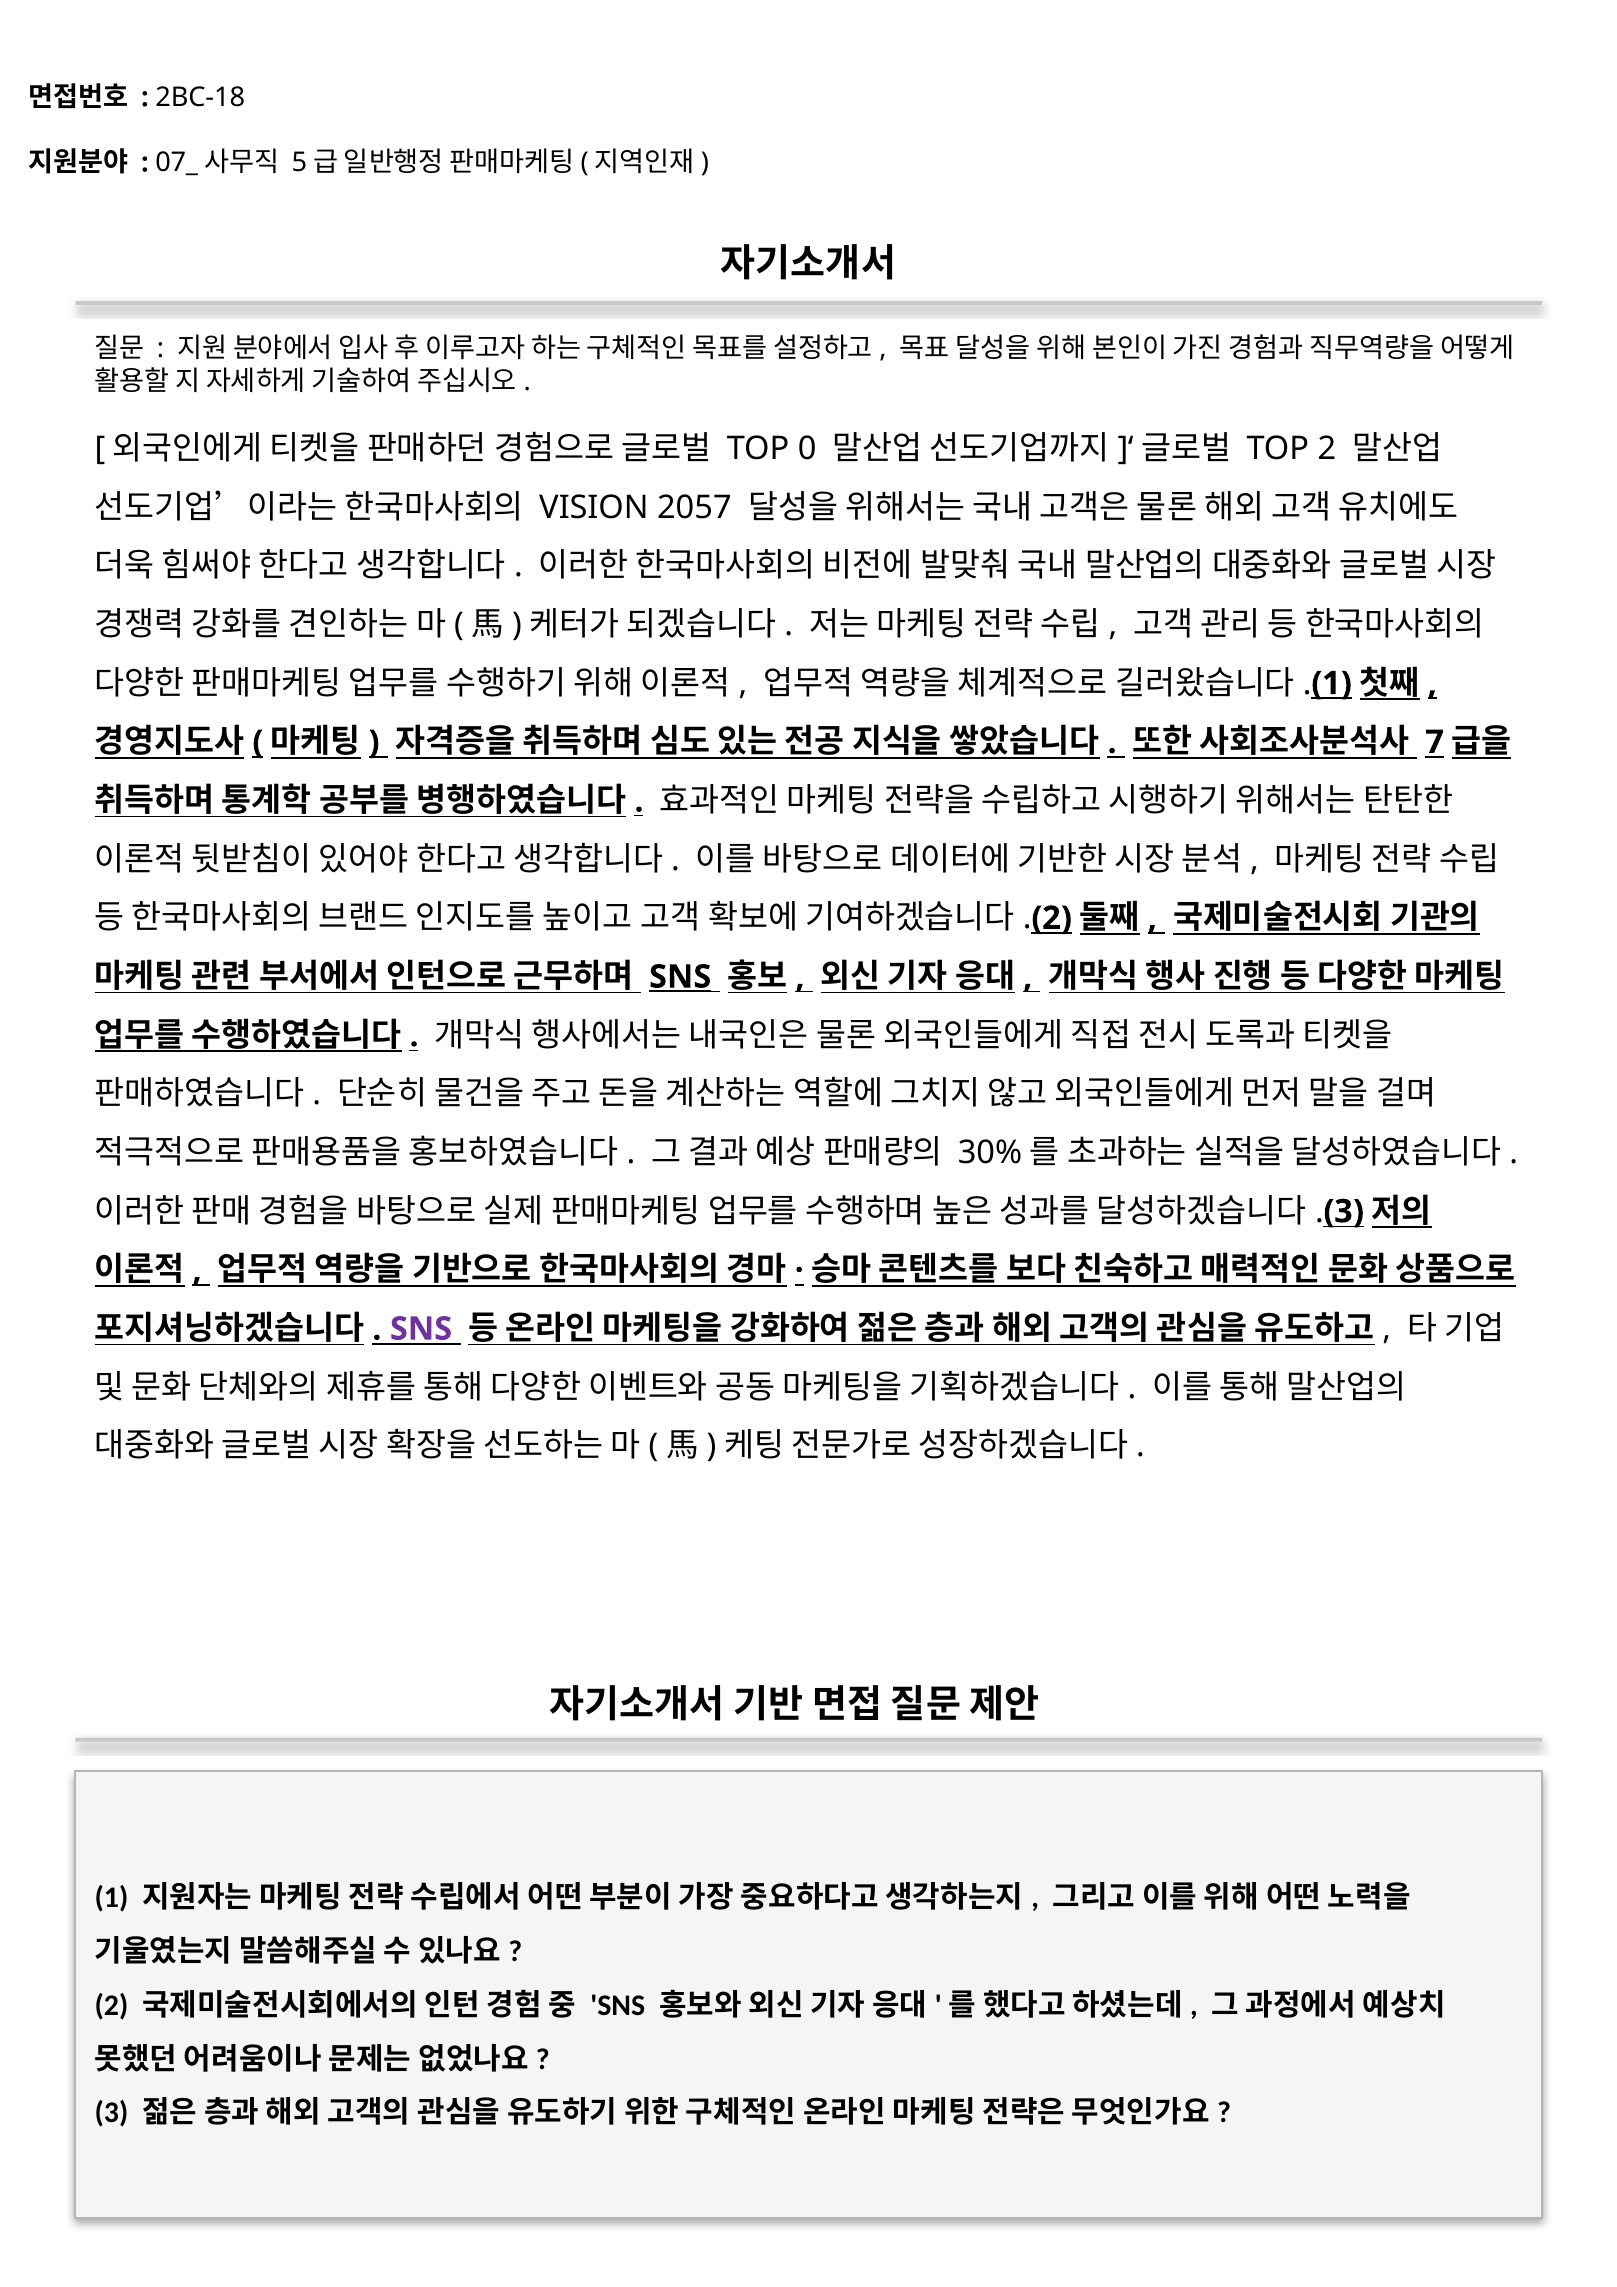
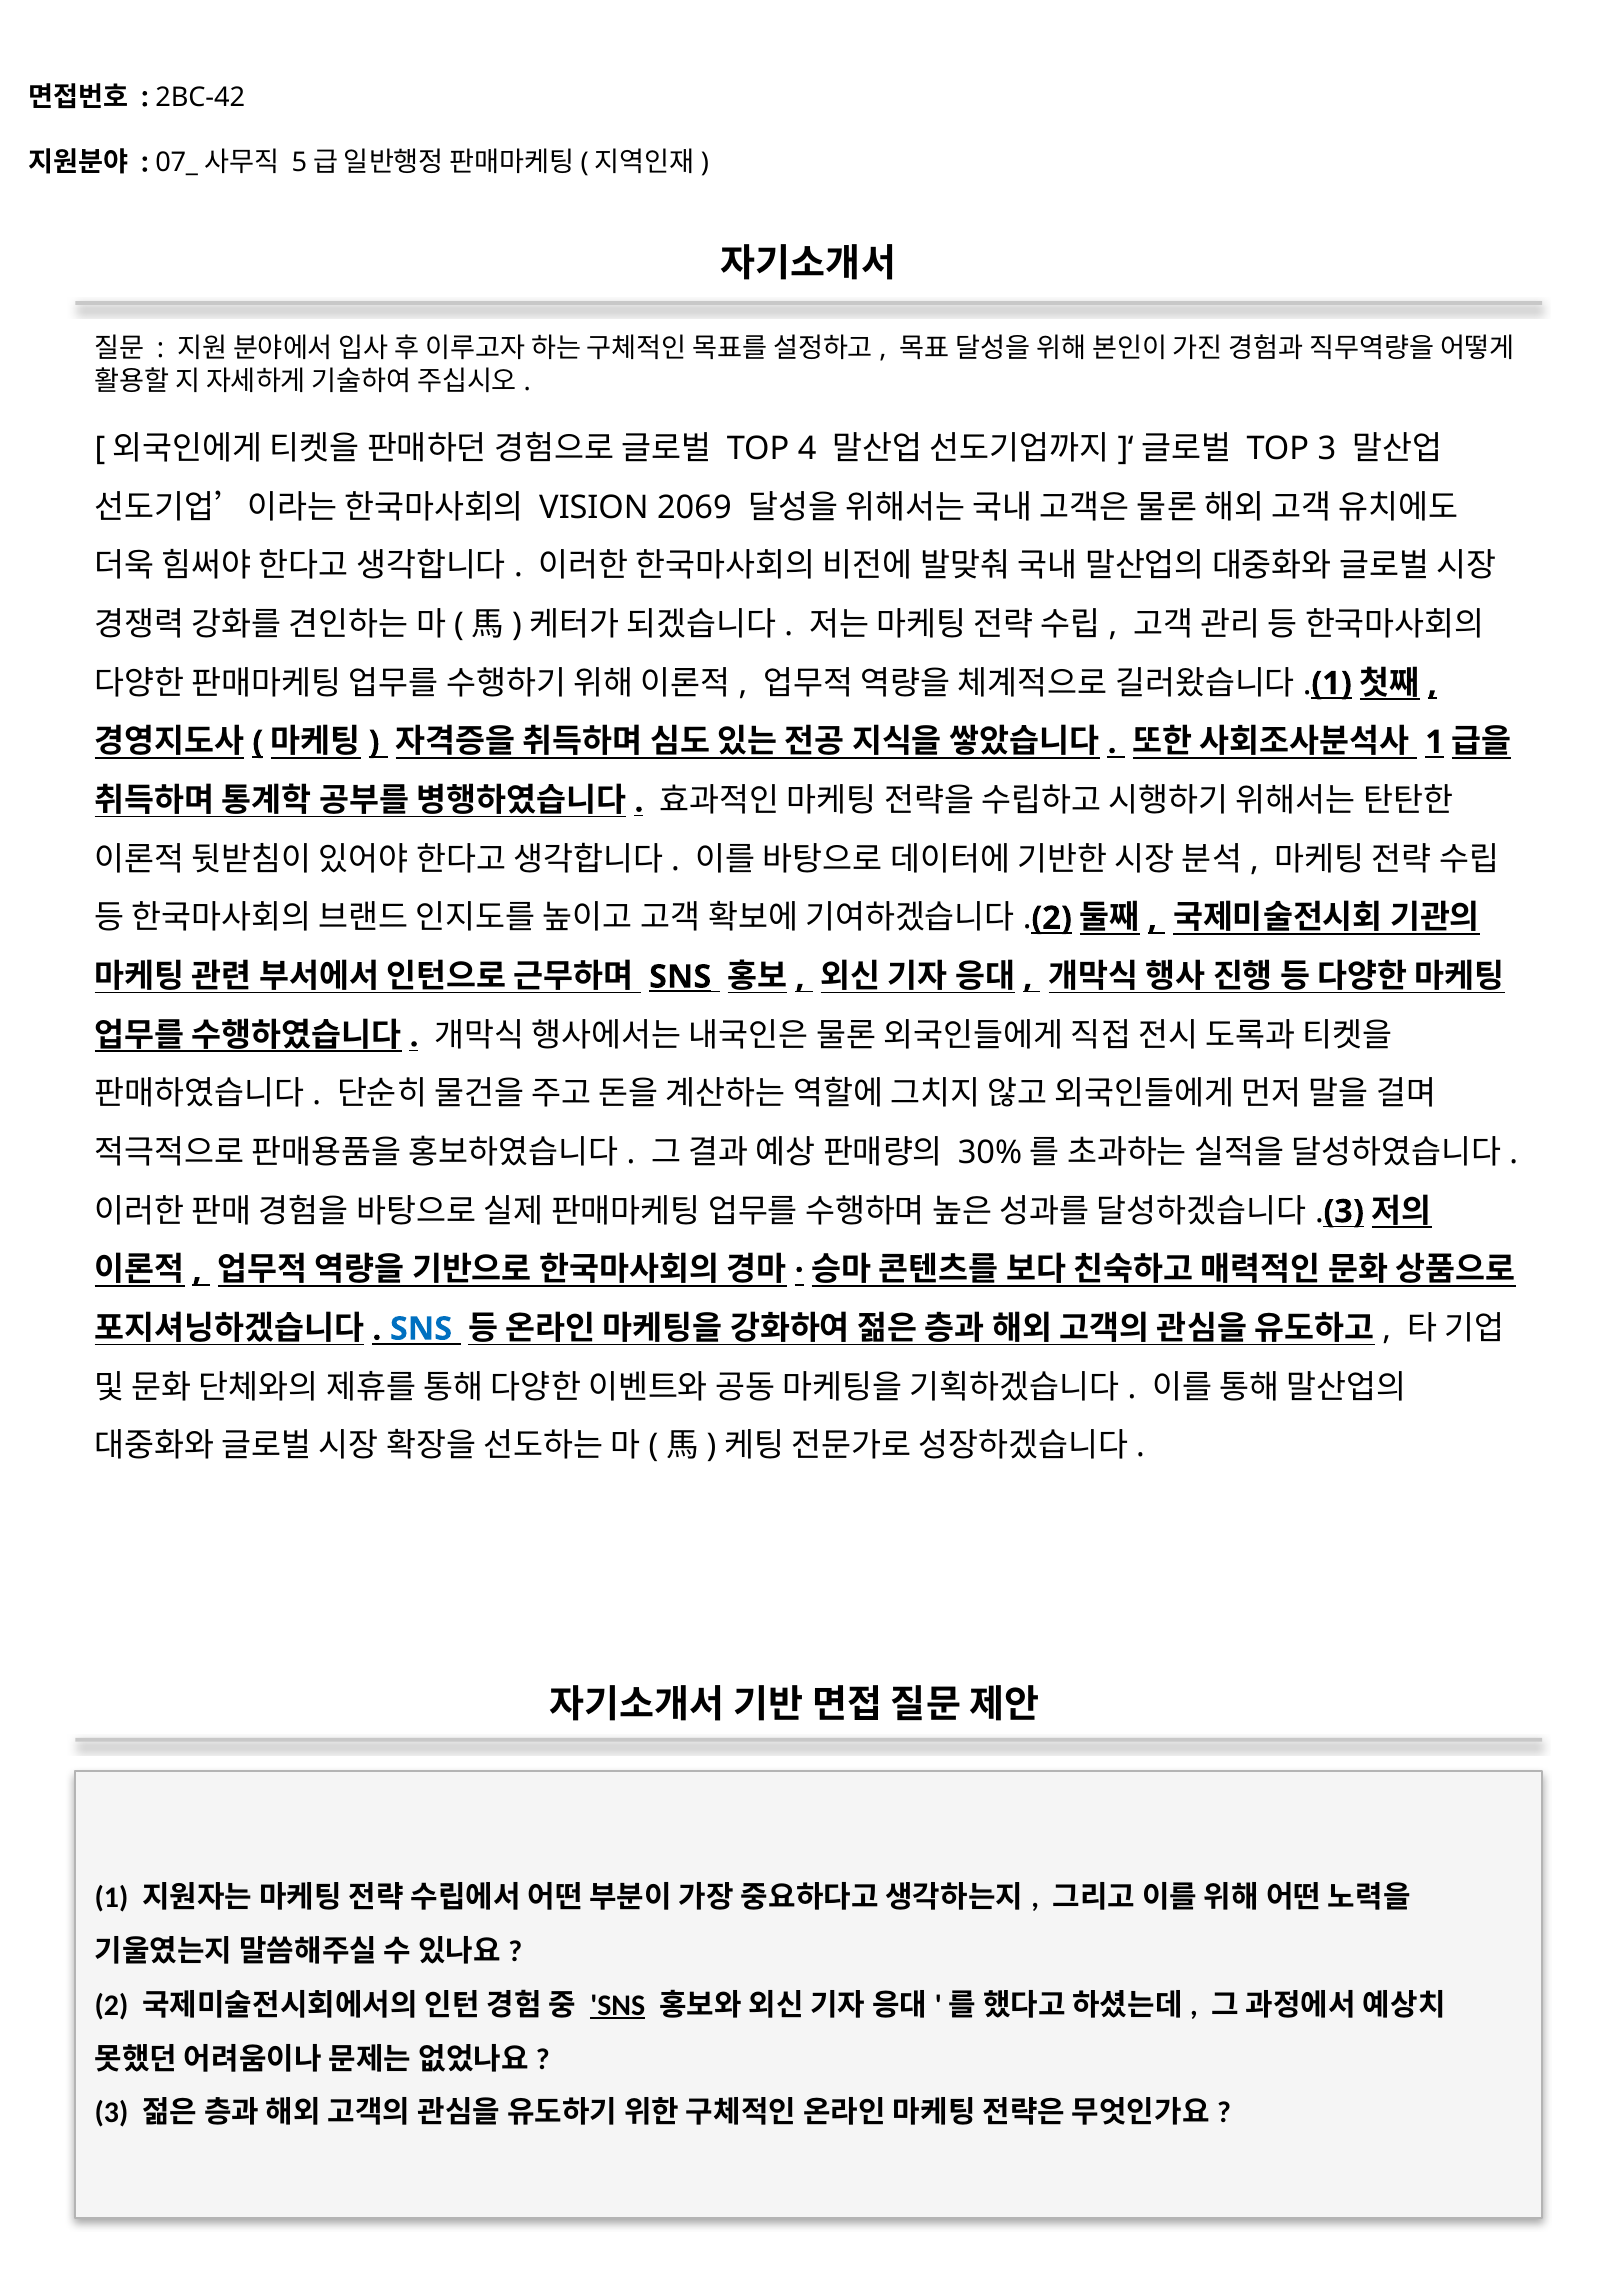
2BC-18: 2BC-18 -> 2BC-42
0: 0 -> 4
TOP 2: 2 -> 3
2057: 2057 -> 2069
7 at (1435, 742): 7 -> 1
SNS at (421, 1329) colour: purple -> blue
SNS at (618, 2005) underline: none -> present
